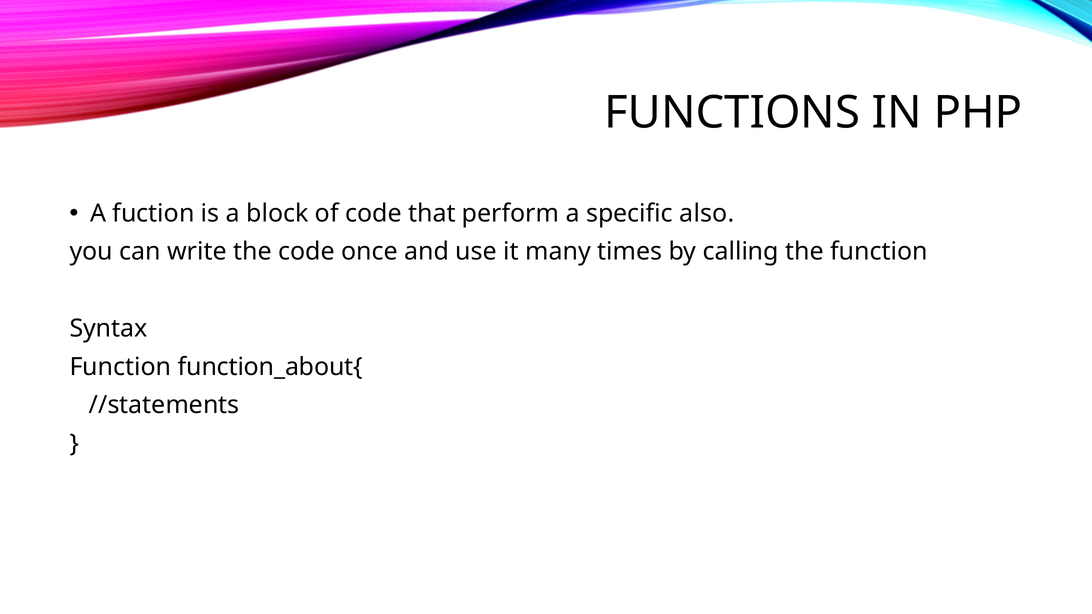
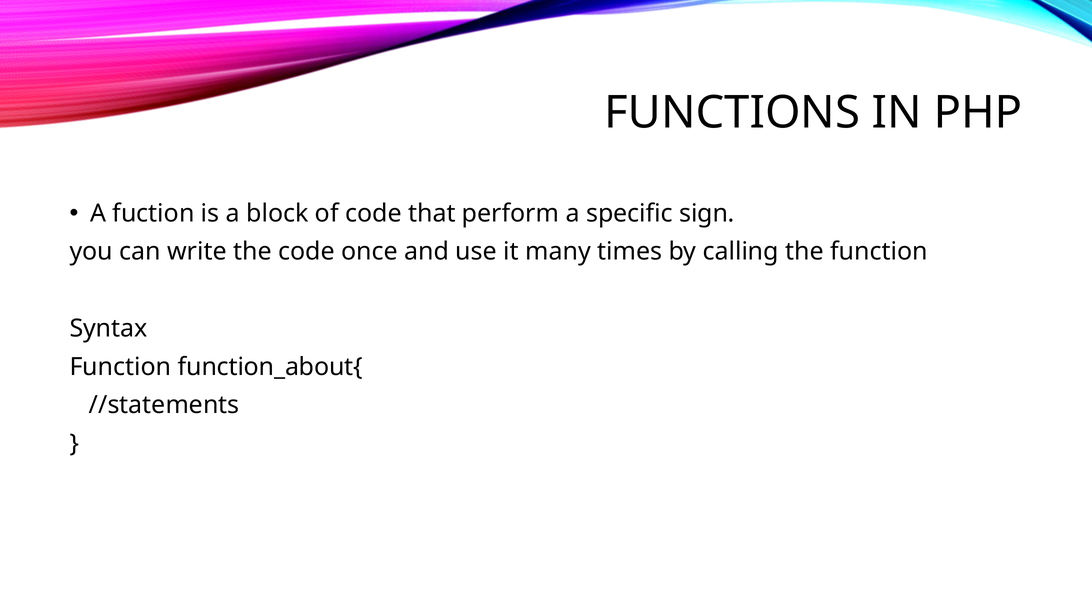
also: also -> sign
